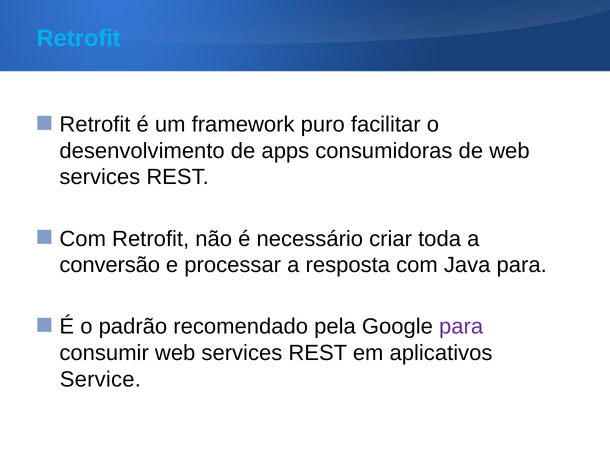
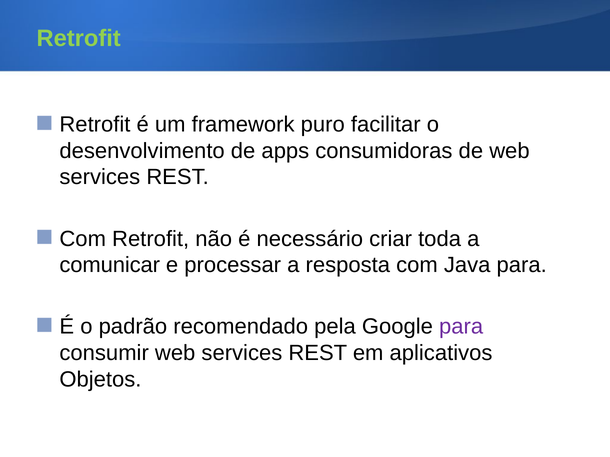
Retrofit at (79, 39) colour: light blue -> light green
conversão: conversão -> comunicar
Service: Service -> Objetos
